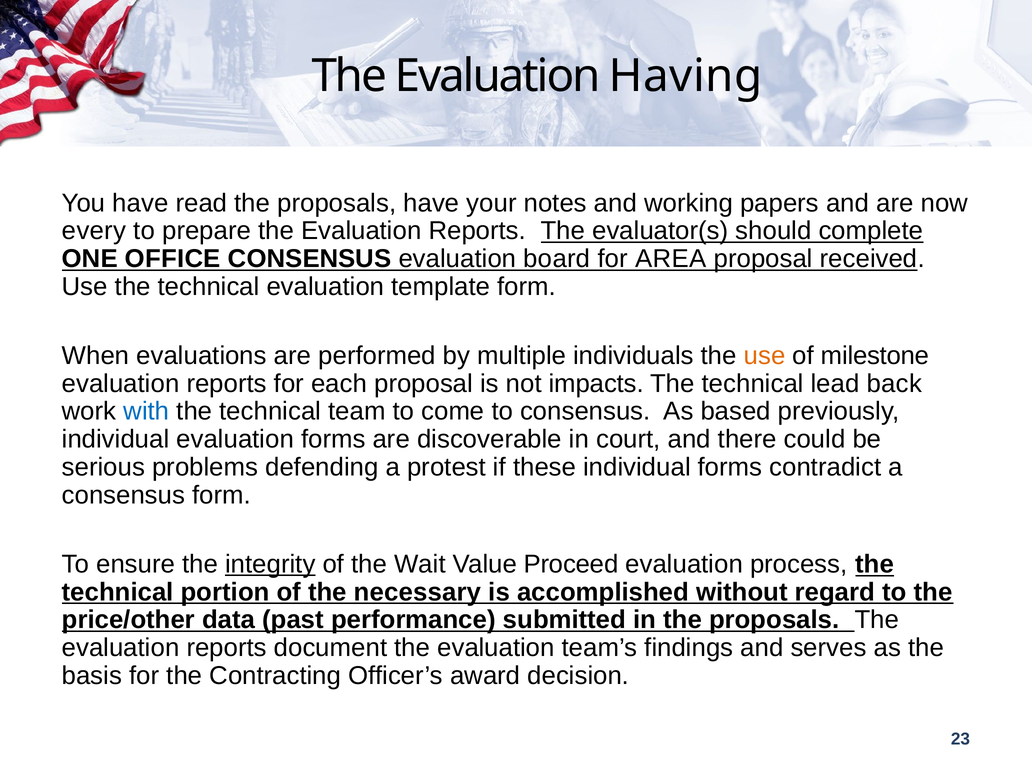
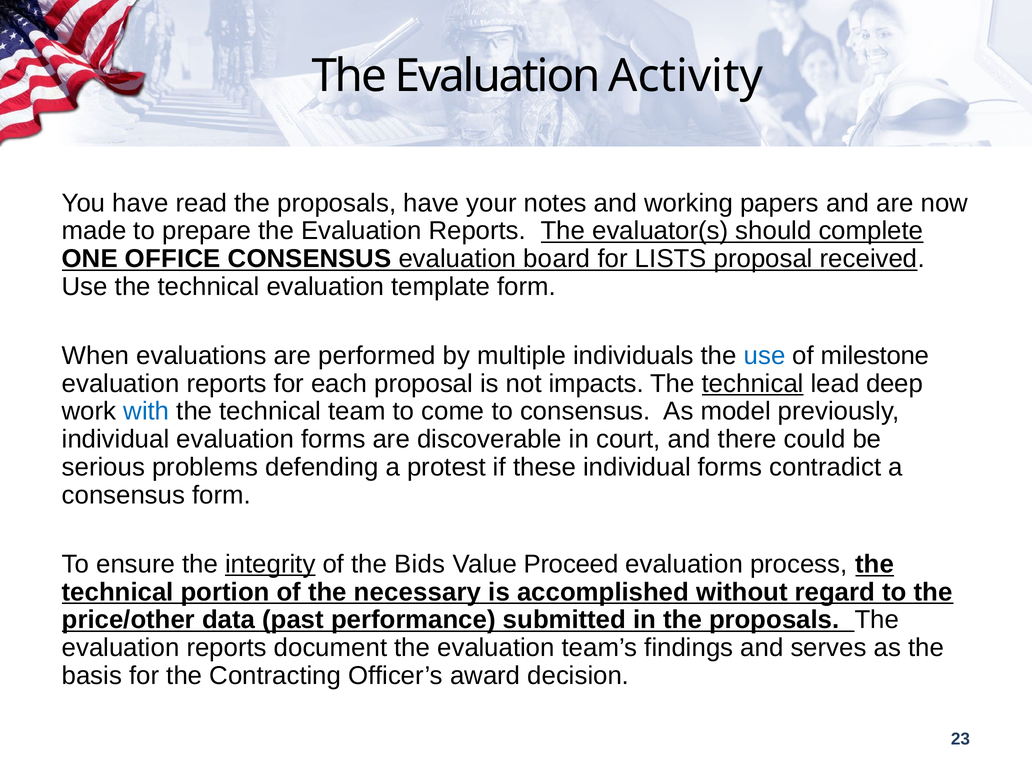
Having: Having -> Activity
every: every -> made
AREA: AREA -> LISTS
use at (765, 356) colour: orange -> blue
technical at (753, 384) underline: none -> present
back: back -> deep
based: based -> model
Wait: Wait -> Bids
